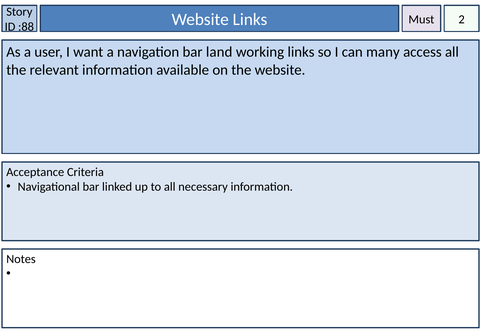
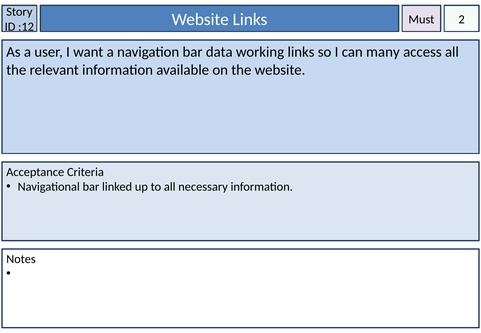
:88: :88 -> :12
land: land -> data
